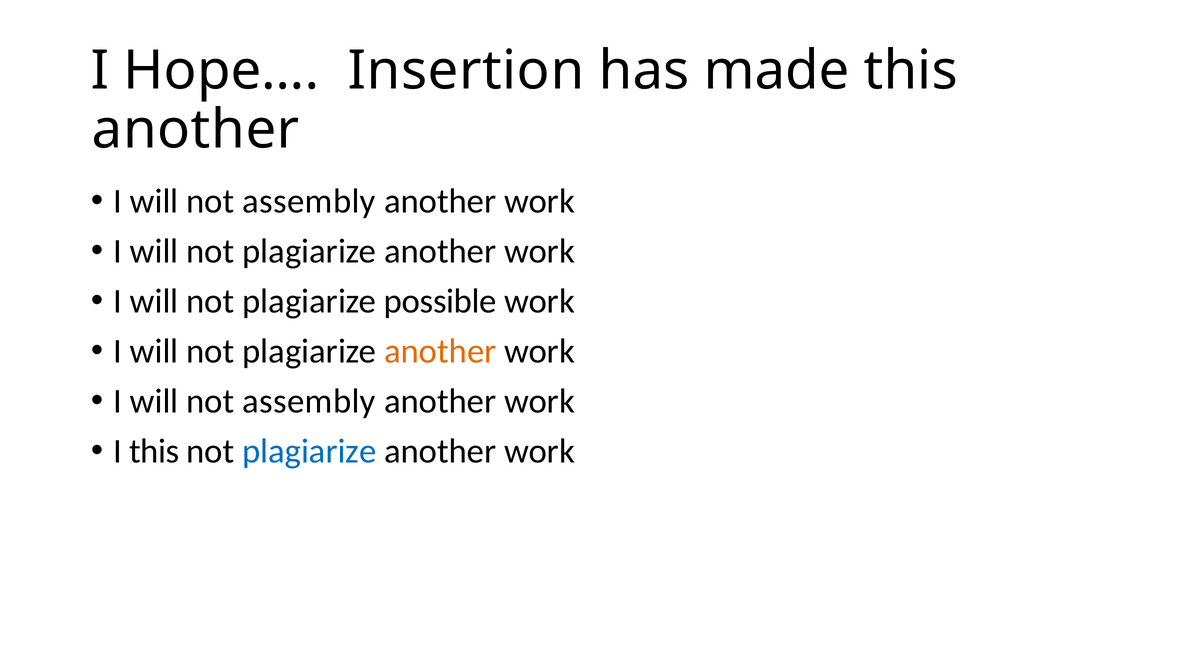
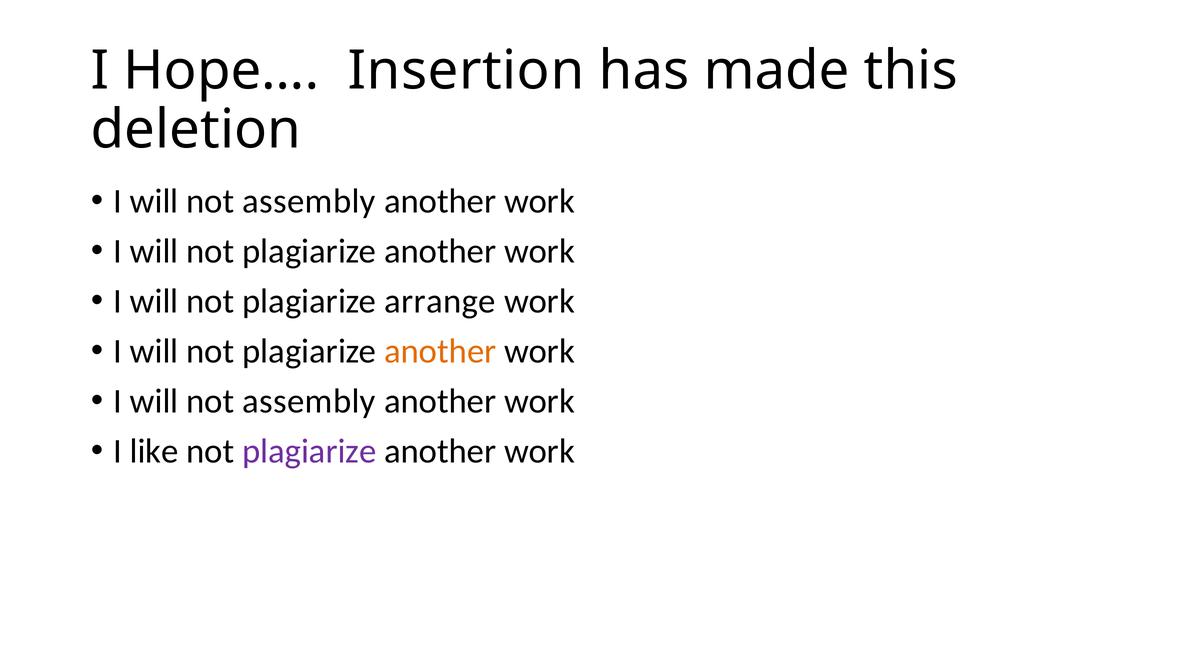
another at (196, 130): another -> deletion
possible: possible -> arrange
I this: this -> like
plagiarize at (309, 451) colour: blue -> purple
